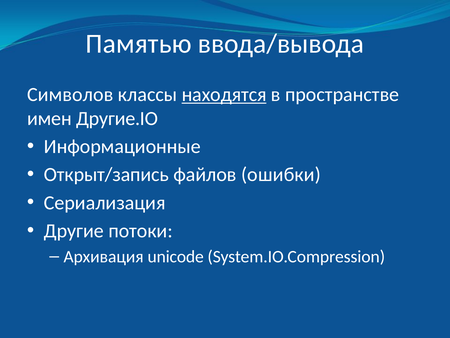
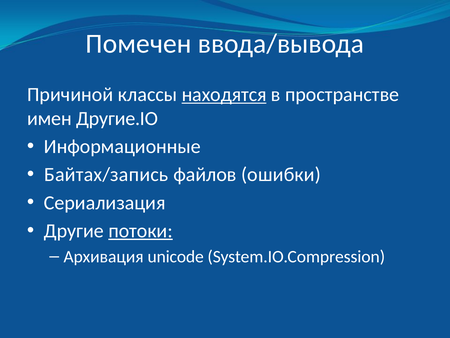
Памятью: Памятью -> Помечен
Символов: Символов -> Причиной
Открыт/запись: Открыт/запись -> Байтах/запись
потоки underline: none -> present
